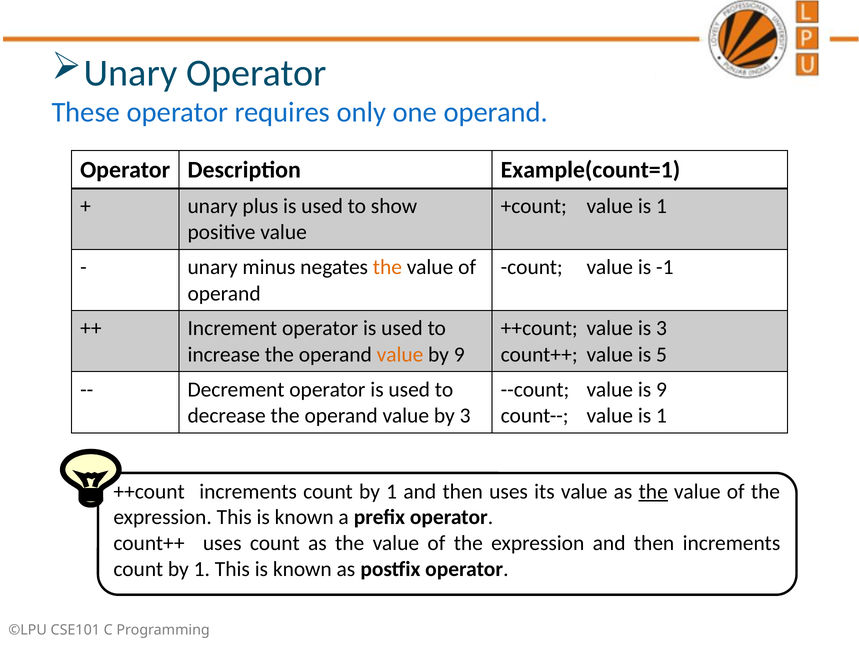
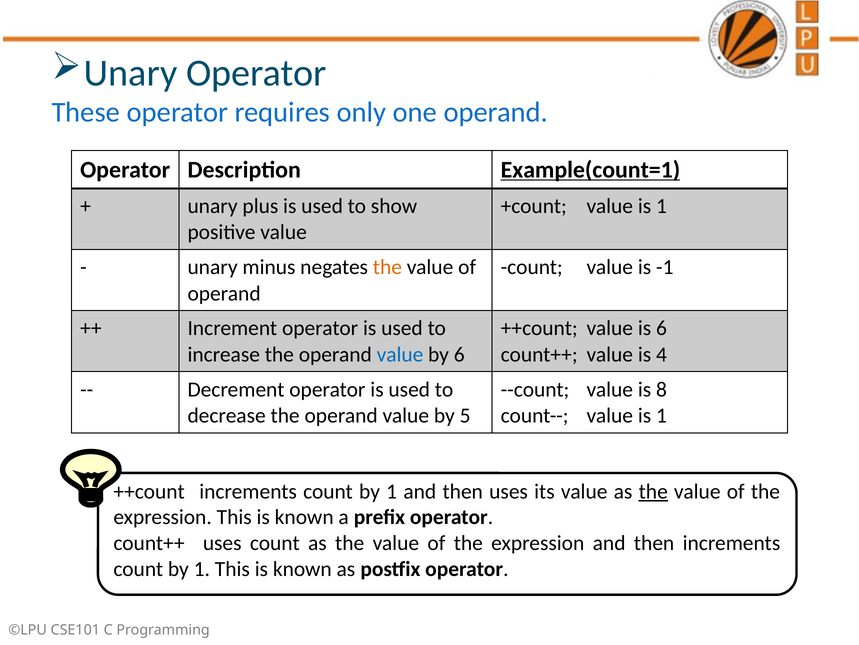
Example(count=1 underline: none -> present
is 3: 3 -> 6
value at (400, 354) colour: orange -> blue
by 9: 9 -> 6
5: 5 -> 4
is 9: 9 -> 8
by 3: 3 -> 5
